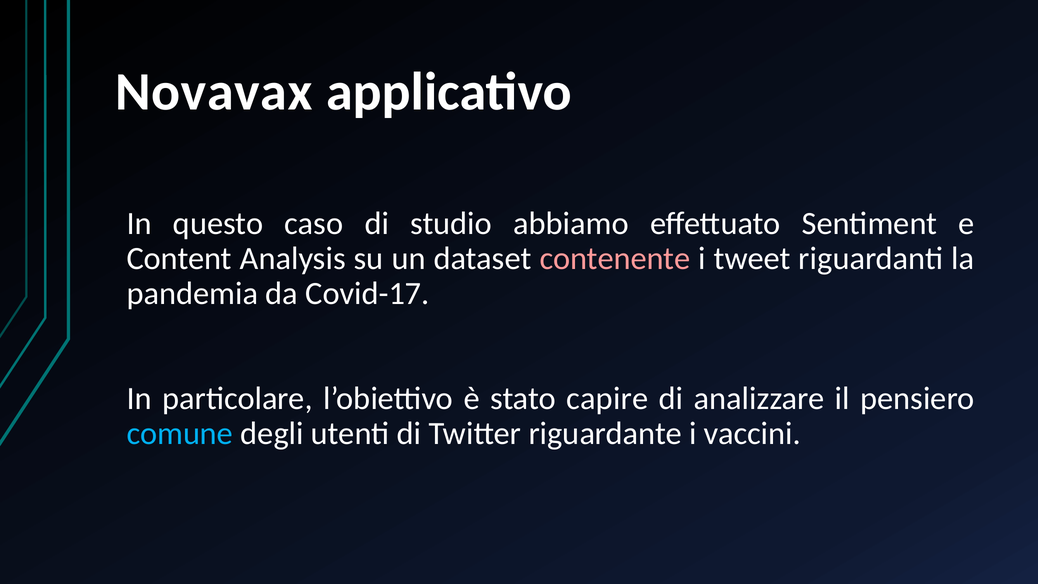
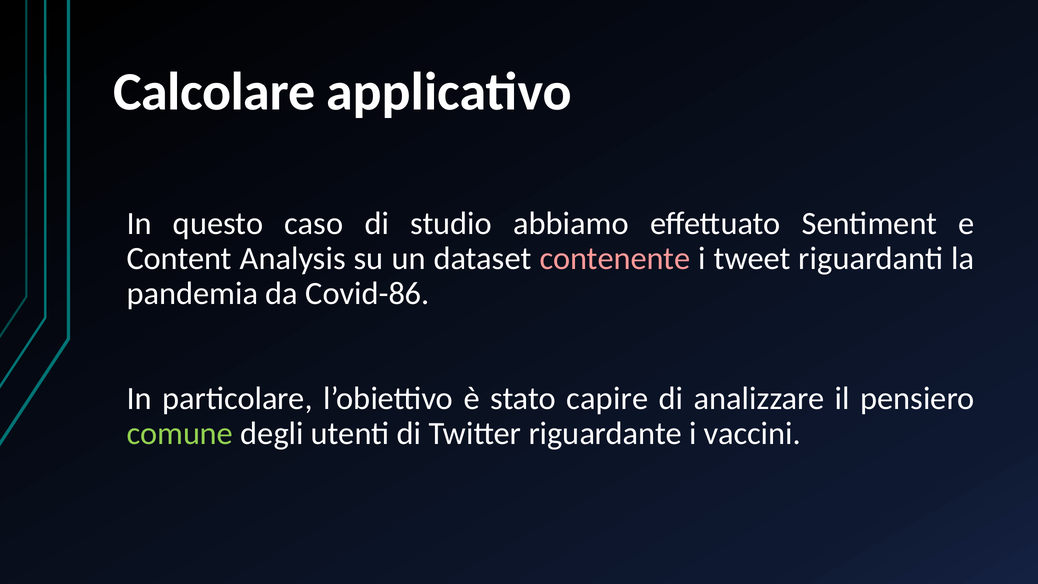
Novavax: Novavax -> Calcolare
Covid-17: Covid-17 -> Covid-86
comune colour: light blue -> light green
